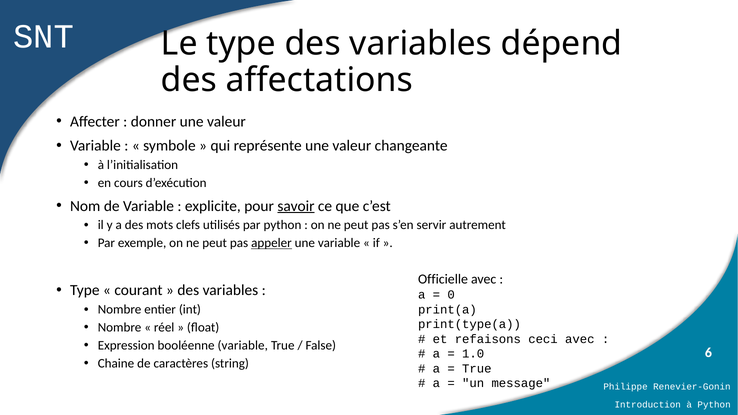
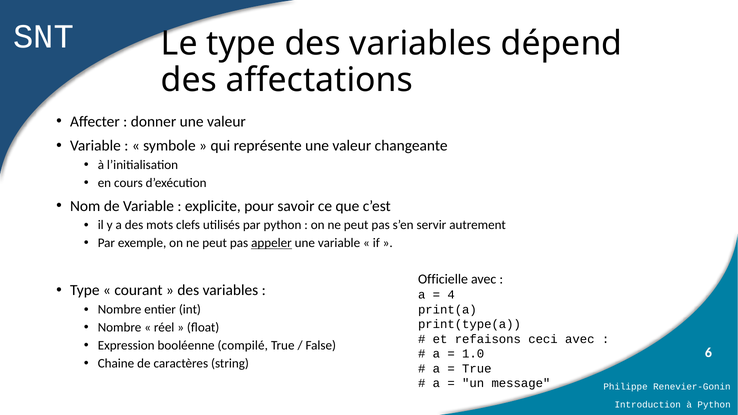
savoir underline: present -> none
0: 0 -> 4
booléenne variable: variable -> compilé
